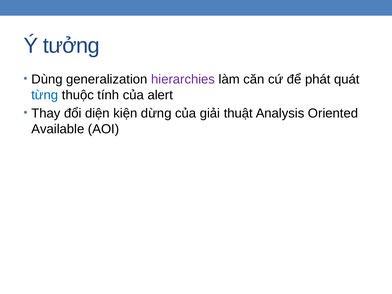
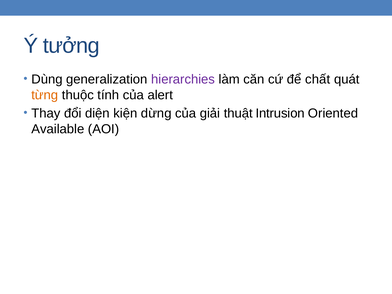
phát: phát -> chất
từng colour: blue -> orange
Analysis: Analysis -> Intrusion
